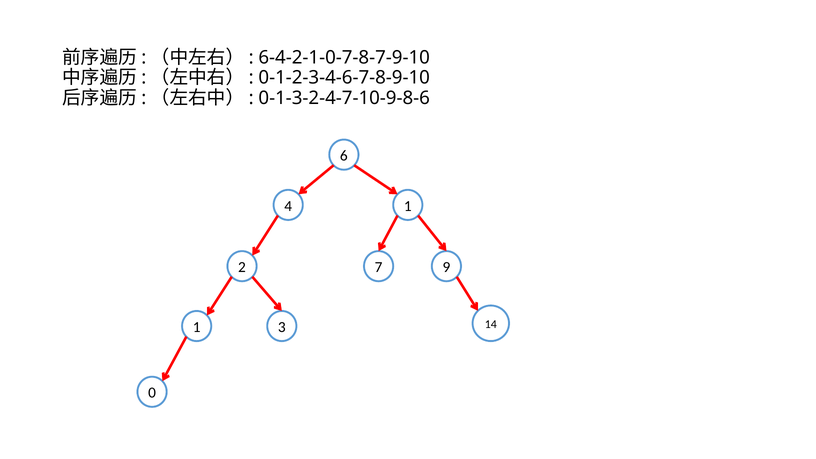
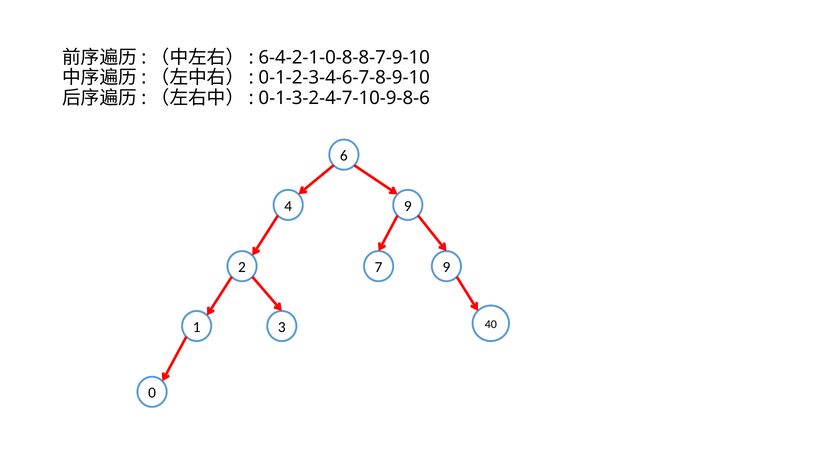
6-4-2-1-0-7-8-7-9-10: 6-4-2-1-0-7-8-7-9-10 -> 6-4-2-1-0-8-8-7-9-10
4 1: 1 -> 9
14: 14 -> 40
